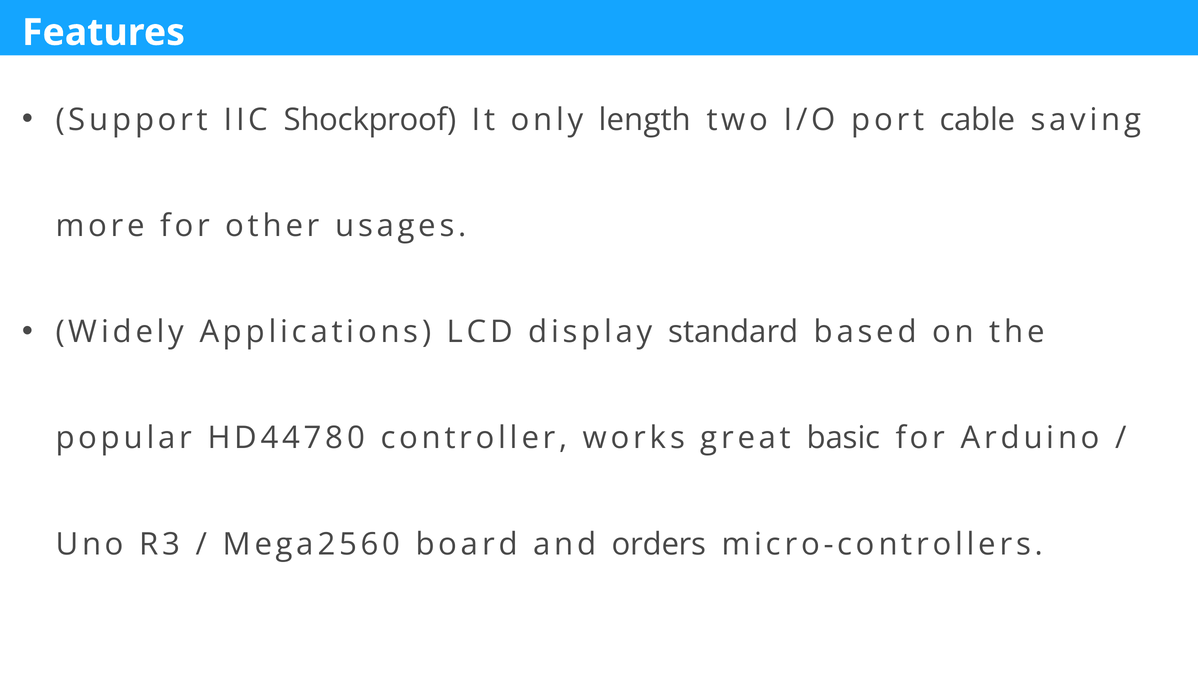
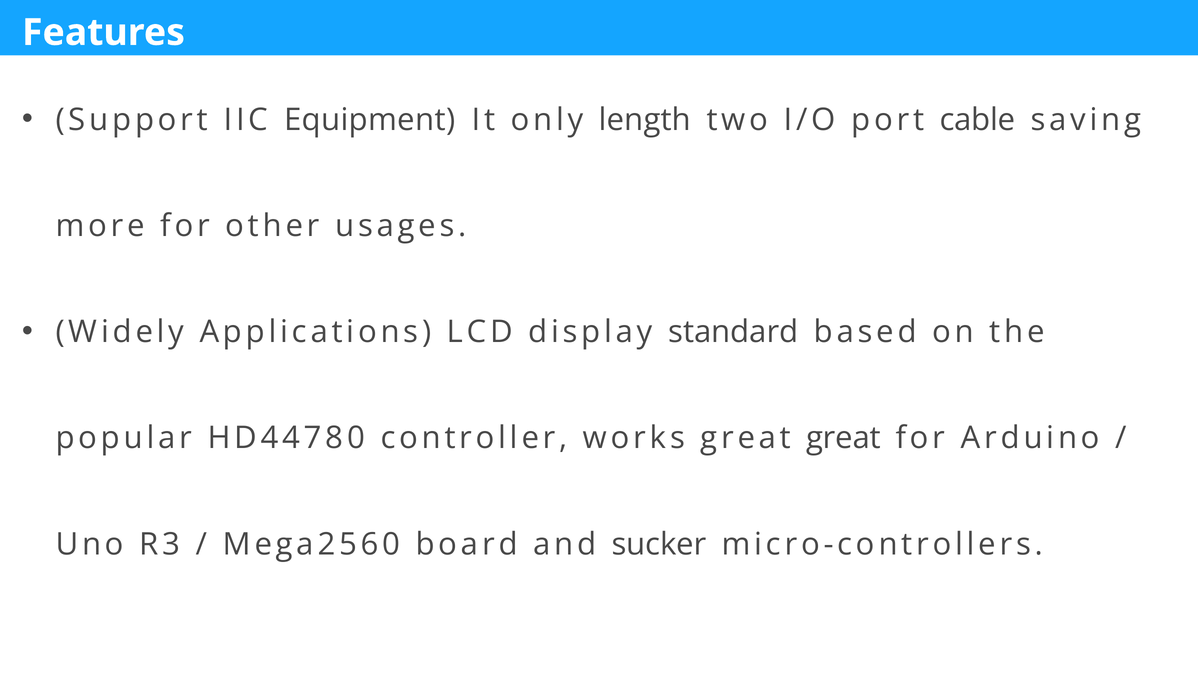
Shockproof: Shockproof -> Equipment
great basic: basic -> great
orders: orders -> sucker
